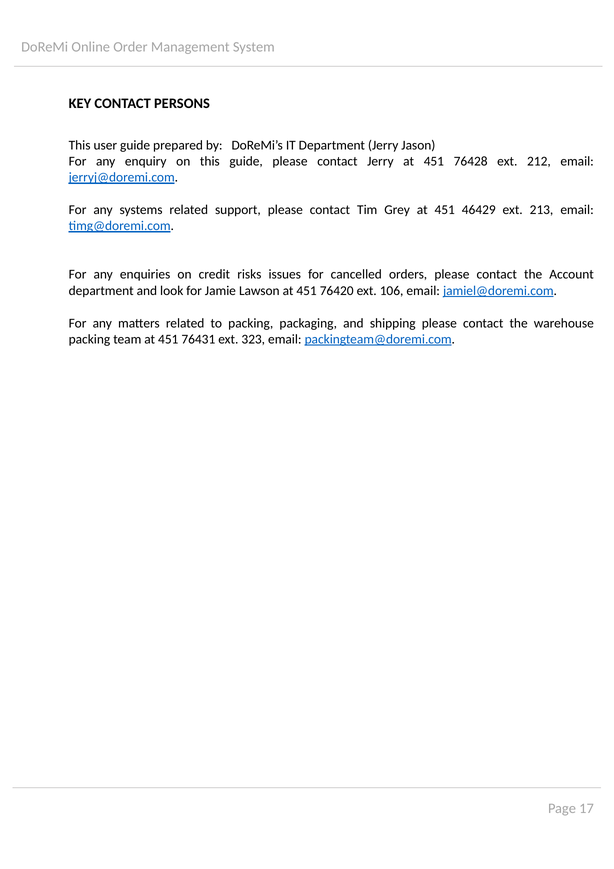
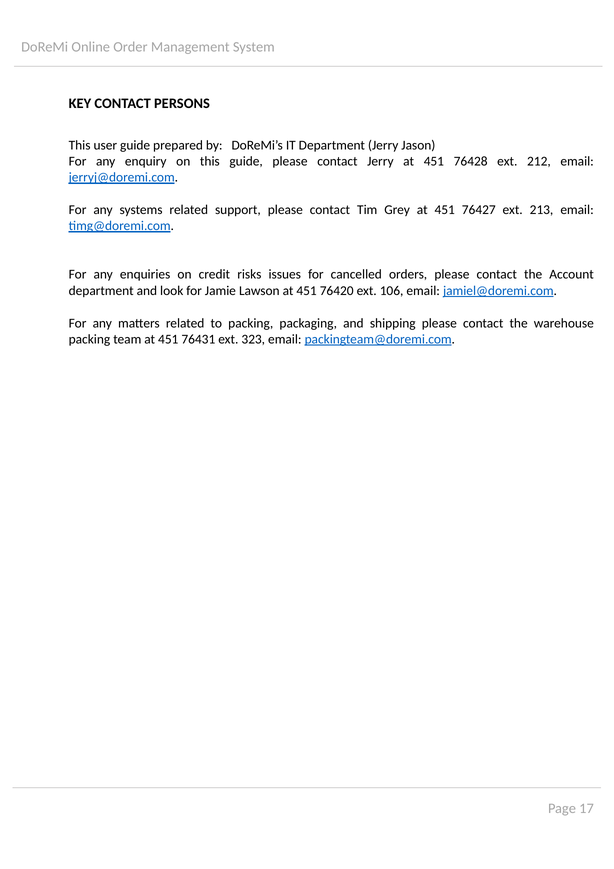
46429: 46429 -> 76427
